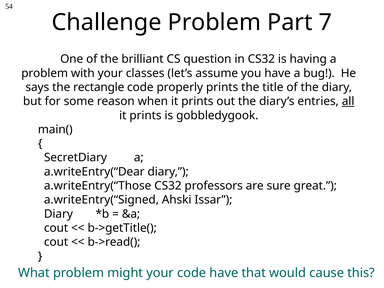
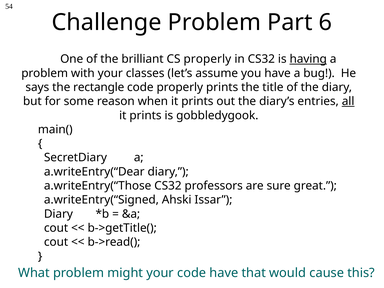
7: 7 -> 6
CS question: question -> properly
having underline: none -> present
